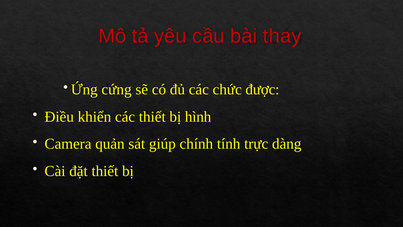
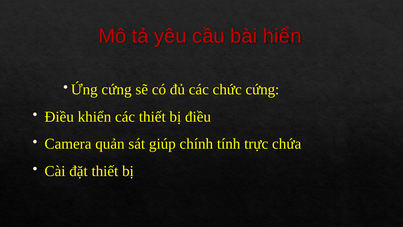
thay: thay -> hiển
chức được: được -> cứng
bị hình: hình -> điều
dàng: dàng -> chứa
